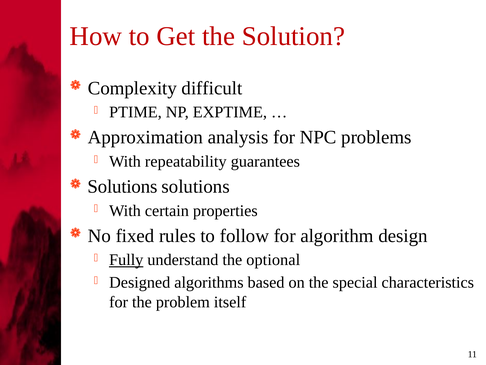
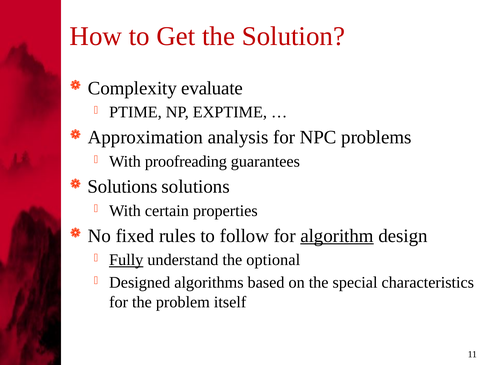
difficult: difficult -> evaluate
repeatability: repeatability -> proofreading
algorithm underline: none -> present
